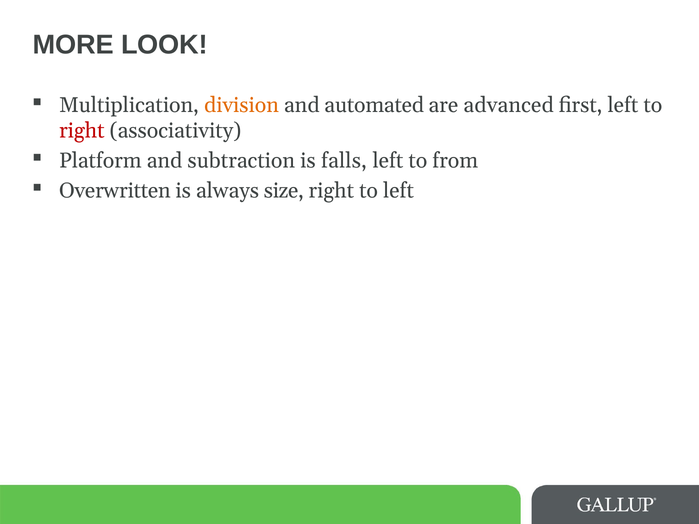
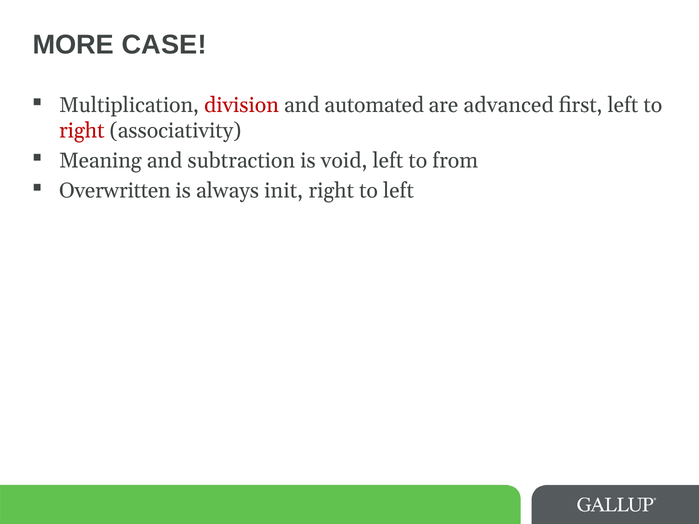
LOOK: LOOK -> CASE
division colour: orange -> red
Platform: Platform -> Meaning
falls: falls -> void
size: size -> init
